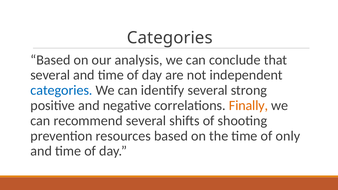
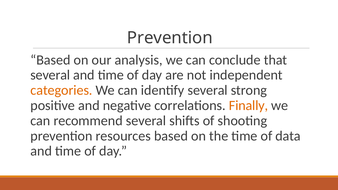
Categories at (170, 38): Categories -> Prevention
categories at (61, 90) colour: blue -> orange
only: only -> data
